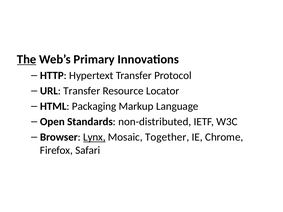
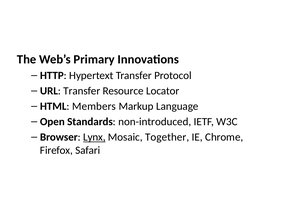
The underline: present -> none
Packaging: Packaging -> Members
non-distributed: non-distributed -> non-introduced
